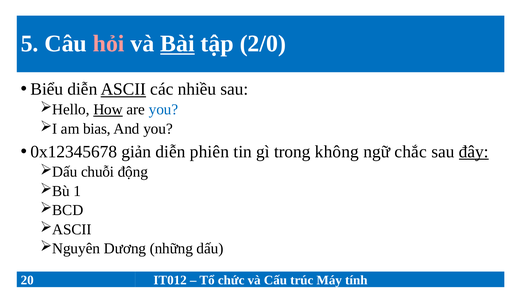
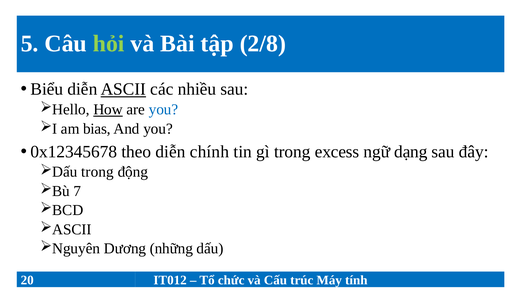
hỏi colour: pink -> light green
Bài underline: present -> none
2/0: 2/0 -> 2/8
giản: giản -> theo
phiên: phiên -> chính
không: không -> excess
chắc: chắc -> dạng
đây underline: present -> none
chuỗi at (98, 172): chuỗi -> trong
1: 1 -> 7
